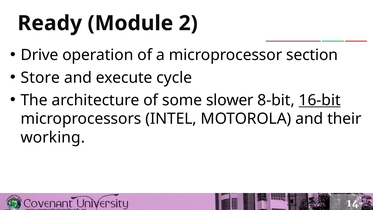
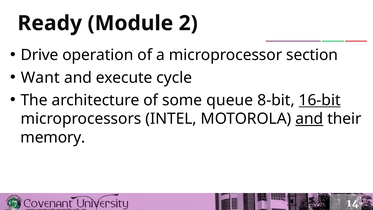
Store: Store -> Want
slower: slower -> queue
and at (309, 119) underline: none -> present
working: working -> memory
